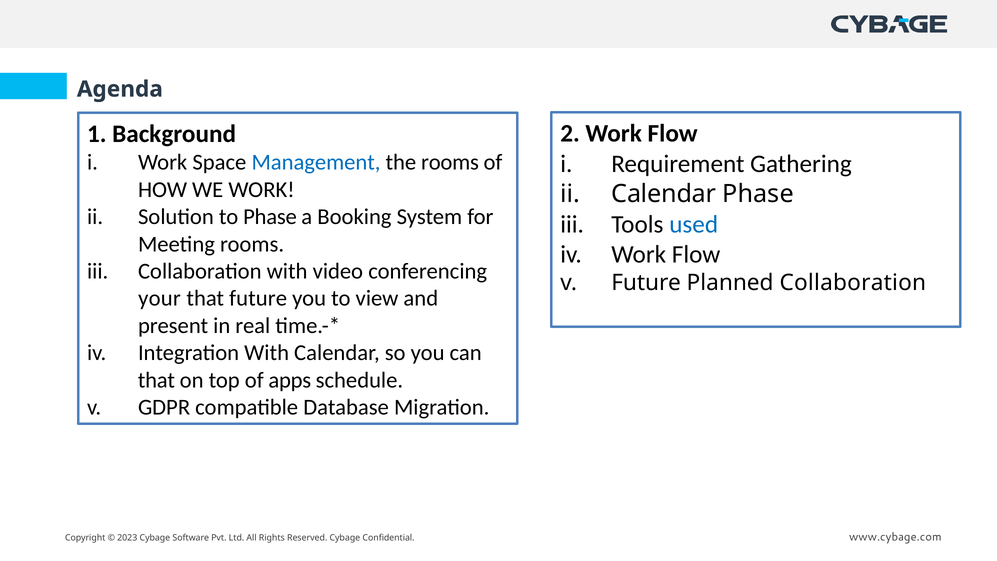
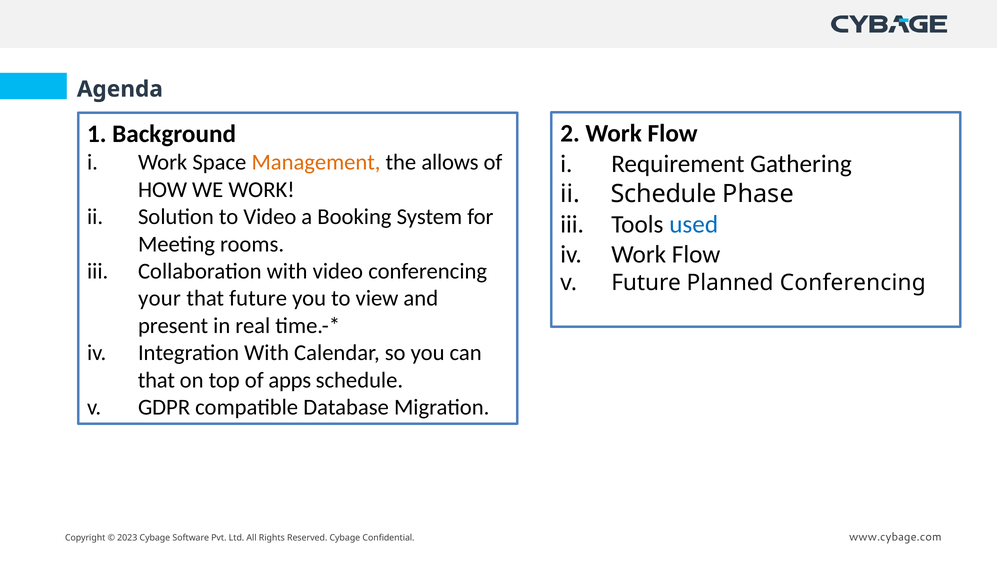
Management colour: blue -> orange
the rooms: rooms -> allows
Calendar at (664, 194): Calendar -> Schedule
to Phase: Phase -> Video
Planned Collaboration: Collaboration -> Conferencing
